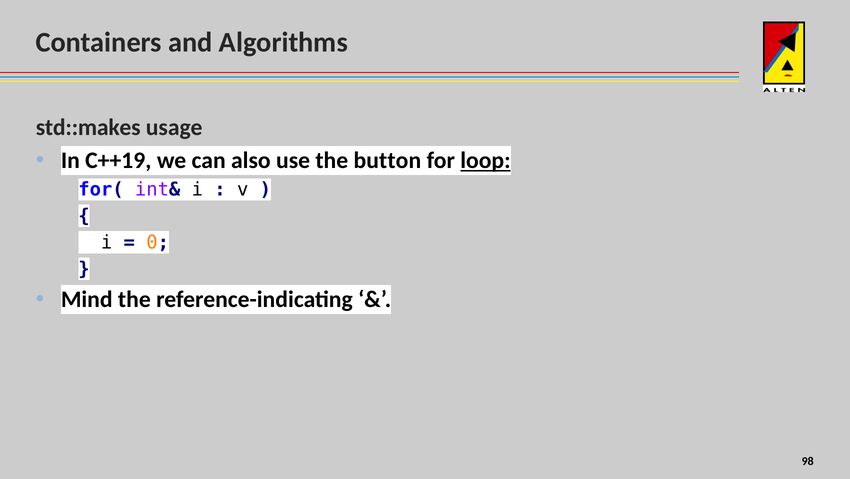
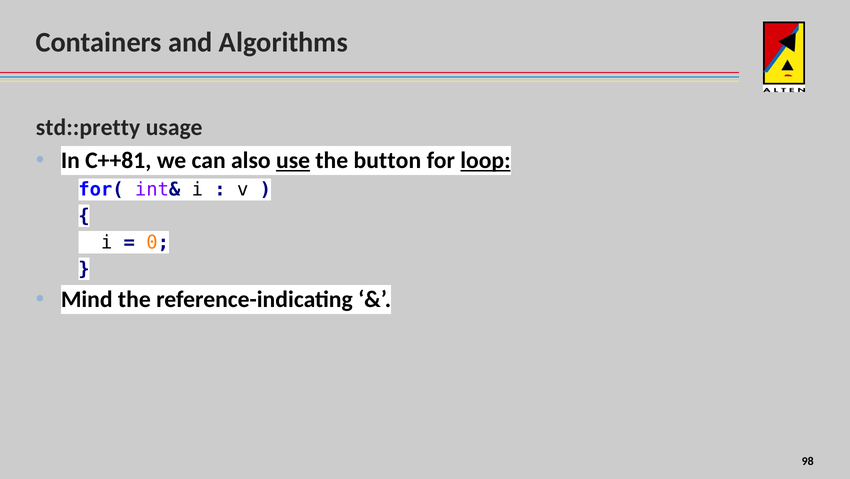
std::makes: std::makes -> std::pretty
C++19: C++19 -> C++81
use underline: none -> present
